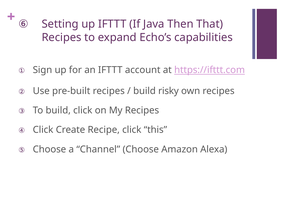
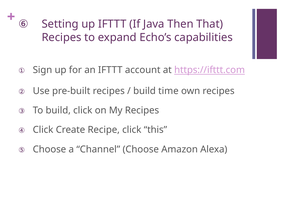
risky: risky -> time
